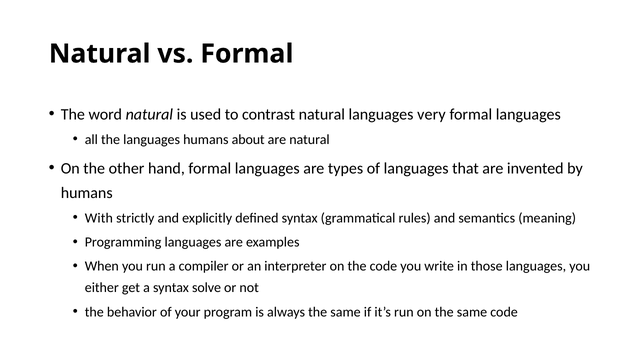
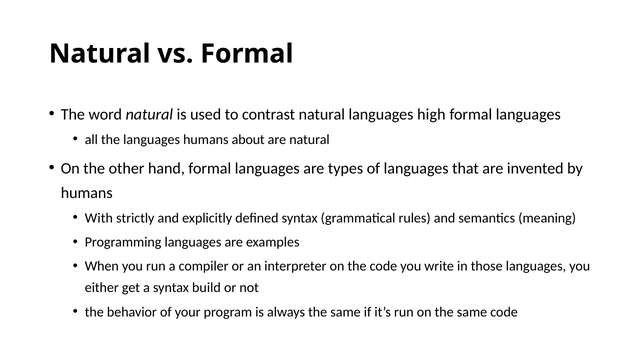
very: very -> high
solve: solve -> build
